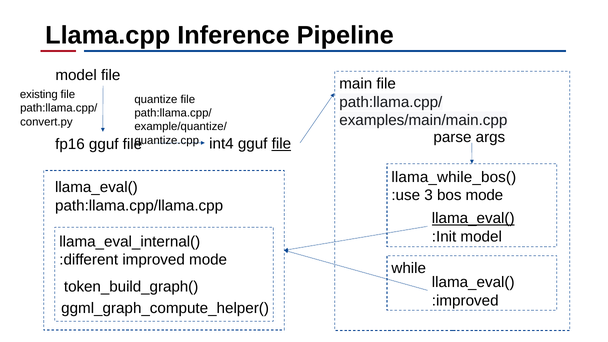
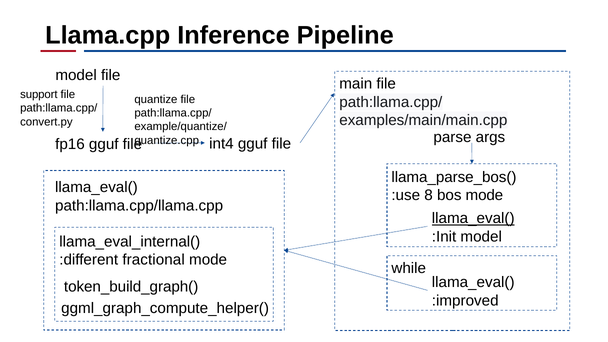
existing: existing -> support
file at (281, 144) underline: present -> none
llama_while_bos(: llama_while_bos( -> llama_parse_bos(
3: 3 -> 8
improved: improved -> fractional
